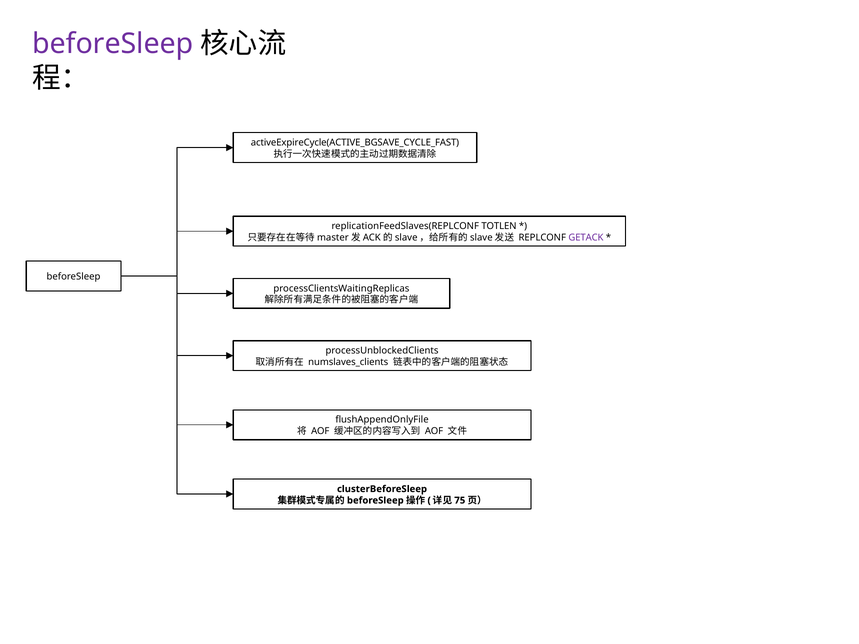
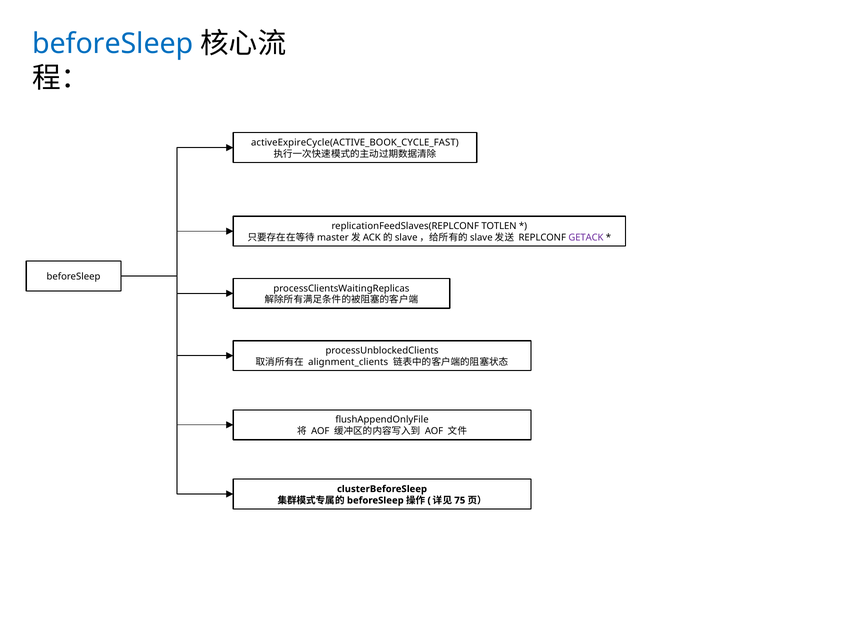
beforeSleep at (113, 44) colour: purple -> blue
activeExpireCycle(ACTIVE_BGSAVE_CYCLE_FAST: activeExpireCycle(ACTIVE_BGSAVE_CYCLE_FAST -> activeExpireCycle(ACTIVE_BOOK_CYCLE_FAST
numslaves_clients: numslaves_clients -> alignment_clients
